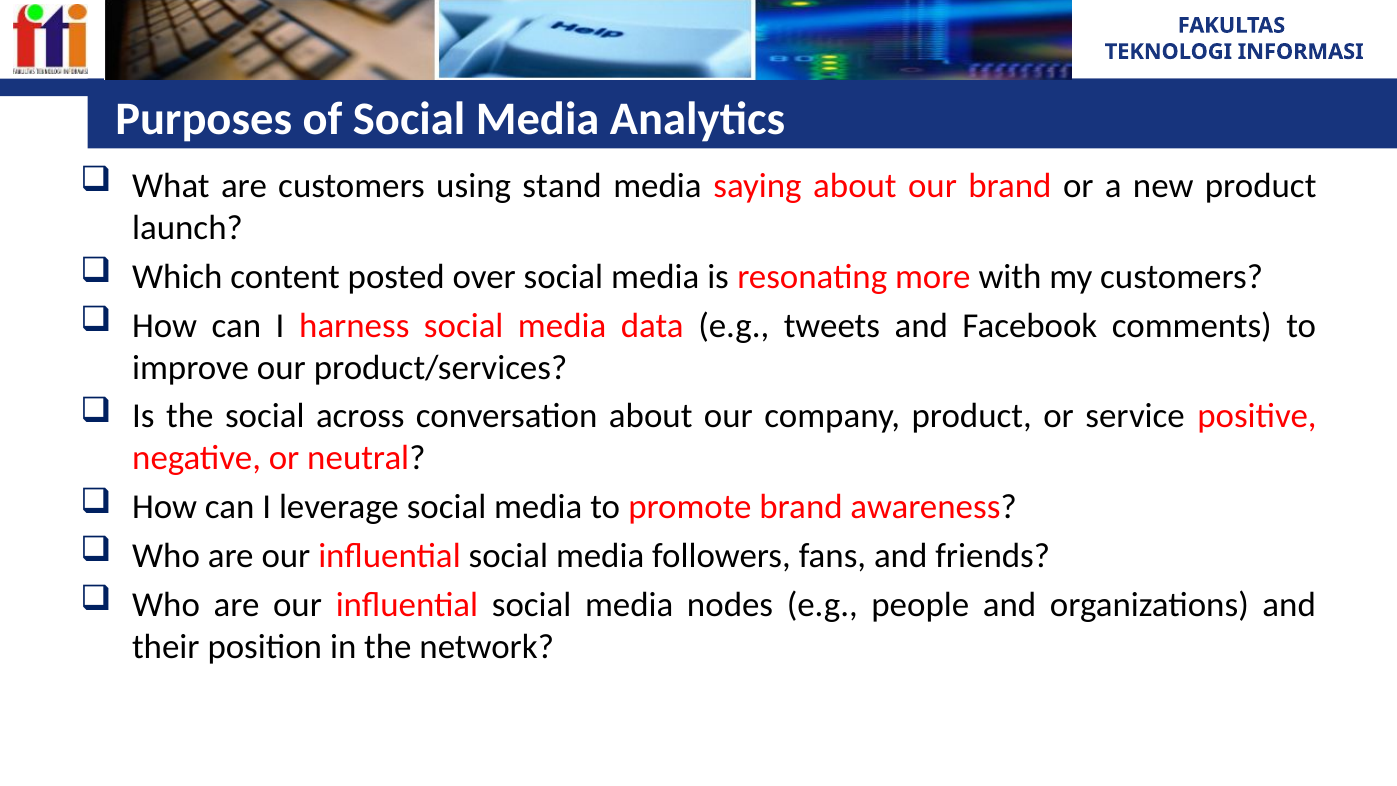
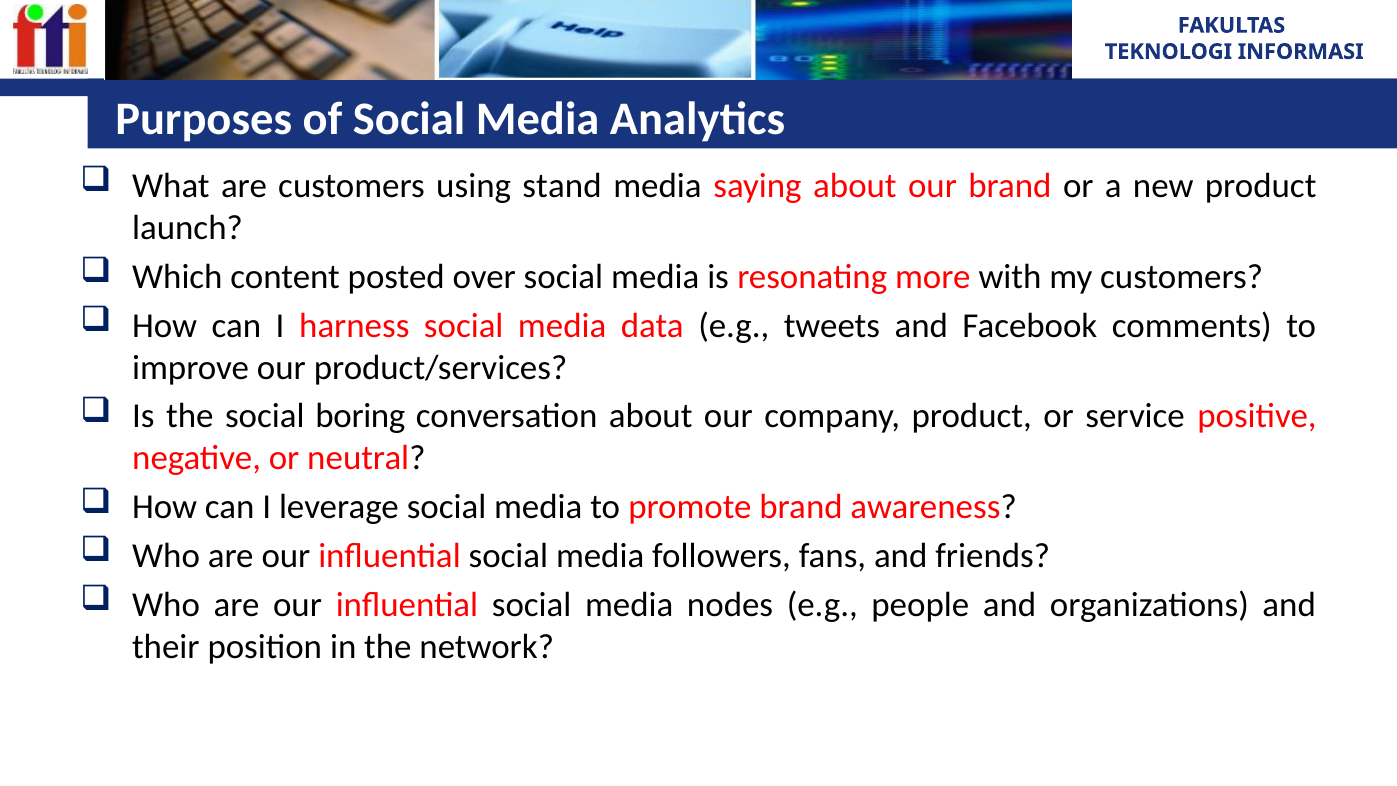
across: across -> boring
